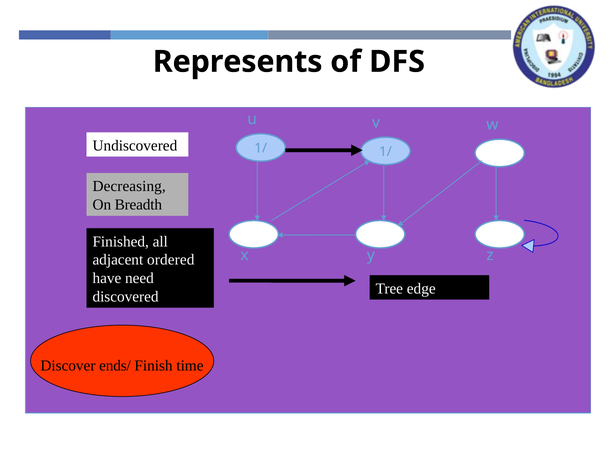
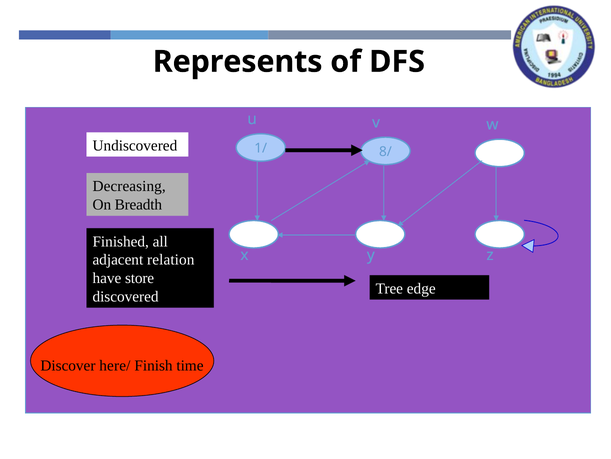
1/ at (386, 152): 1/ -> 8/
ordered: ordered -> relation
need: need -> store
ends/: ends/ -> here/
